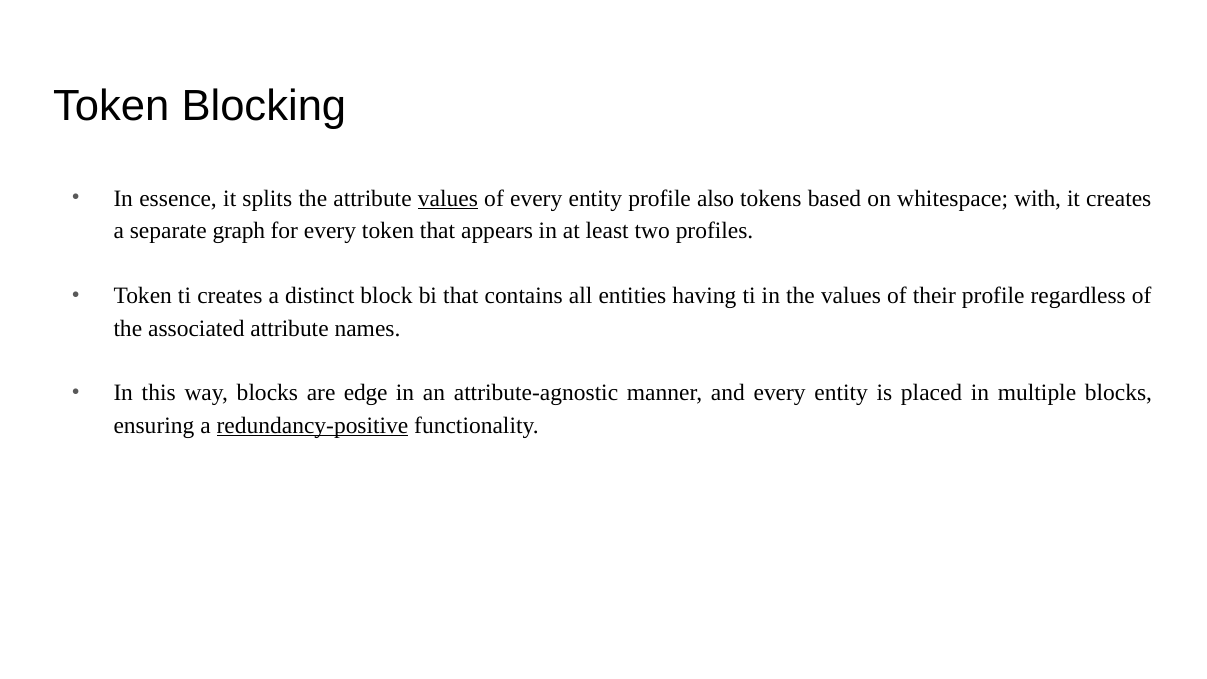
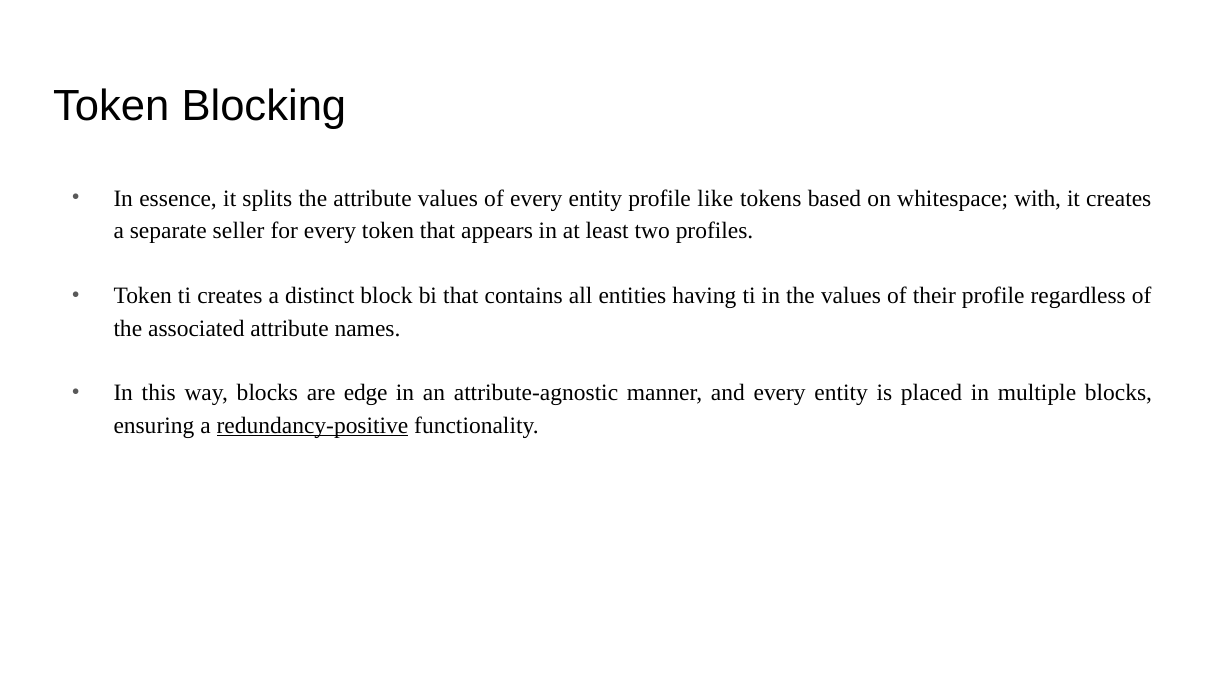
values at (448, 198) underline: present -> none
also: also -> like
graph: graph -> seller
